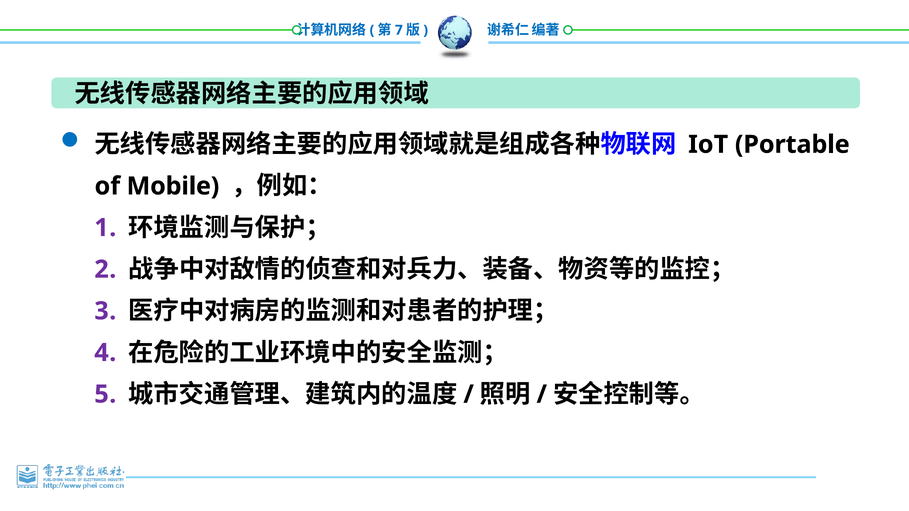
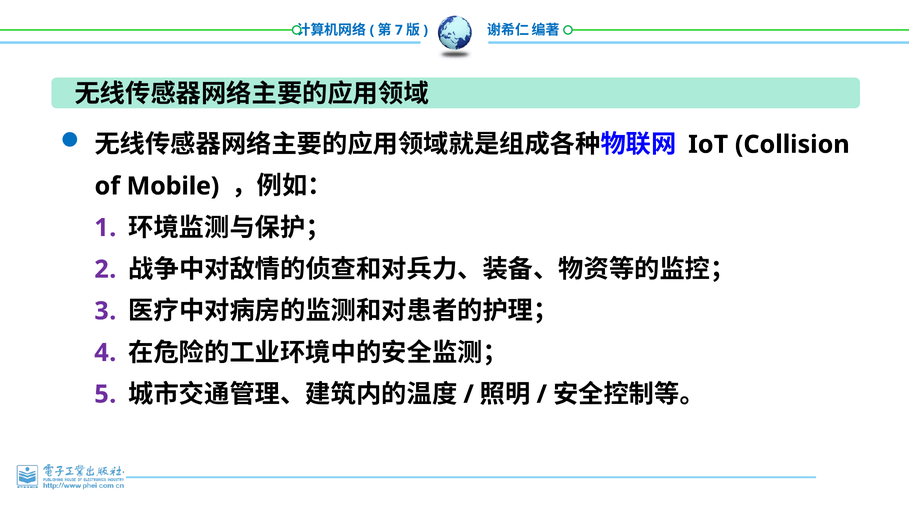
Portable: Portable -> Collision
